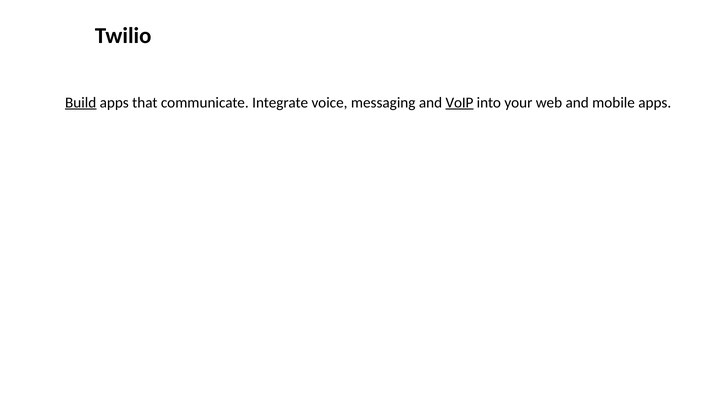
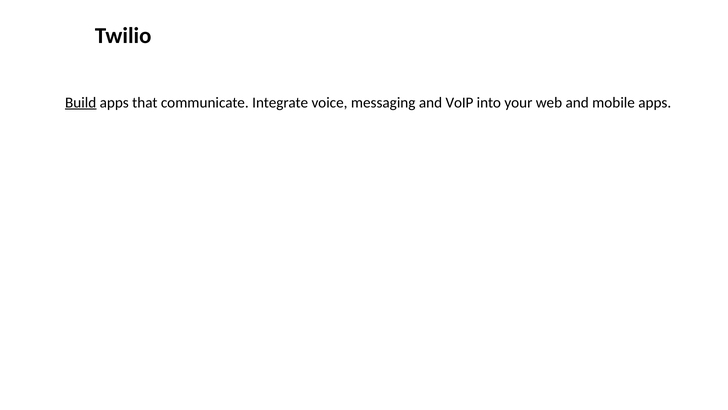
VoIP underline: present -> none
